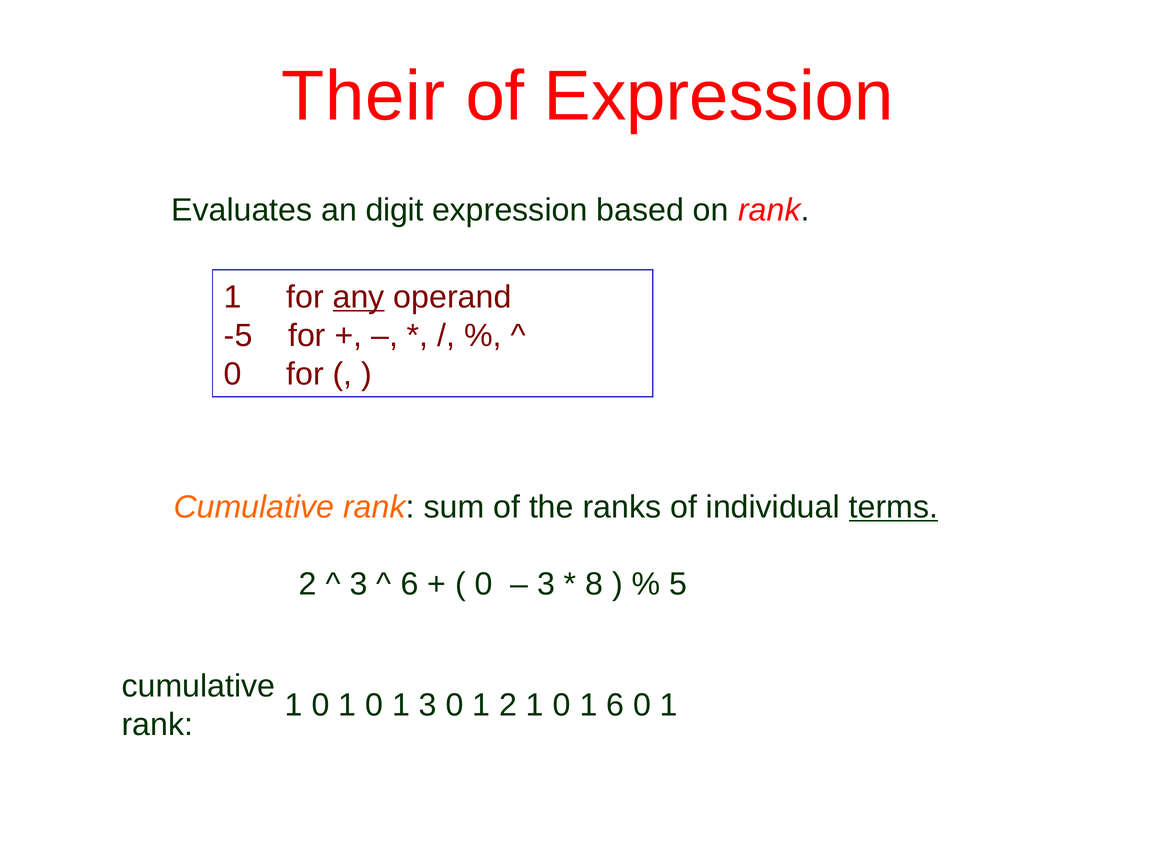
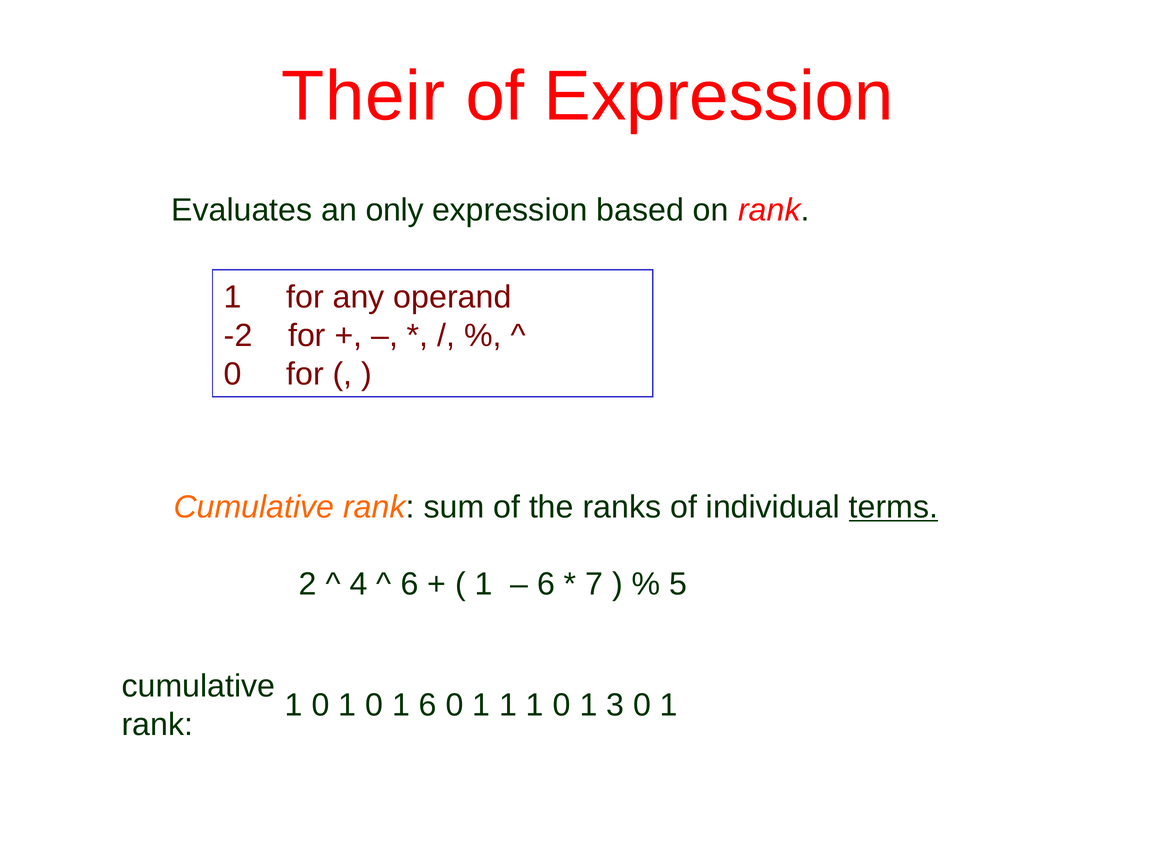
digit: digit -> only
any underline: present -> none
-5: -5 -> -2
3 at (359, 584): 3 -> 4
0 at (484, 584): 0 -> 1
3 at (546, 584): 3 -> 6
8: 8 -> 7
1 3: 3 -> 6
0 1 2: 2 -> 1
1 6: 6 -> 3
